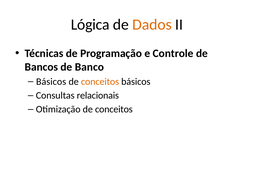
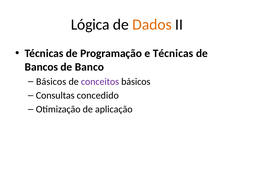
e Controle: Controle -> Técnicas
conceitos at (100, 81) colour: orange -> purple
relacionais: relacionais -> concedido
Otimização de conceitos: conceitos -> aplicação
